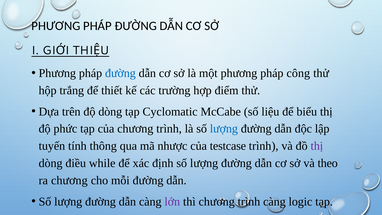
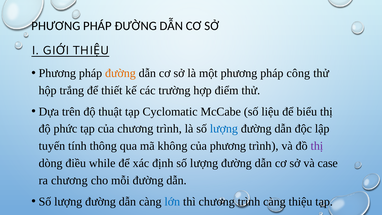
đường at (120, 73) colour: blue -> orange
độ dòng: dòng -> thuật
nhược: nhược -> không
của testcase: testcase -> phương
theo: theo -> case
lớn colour: purple -> blue
logic: logic -> thiệu
